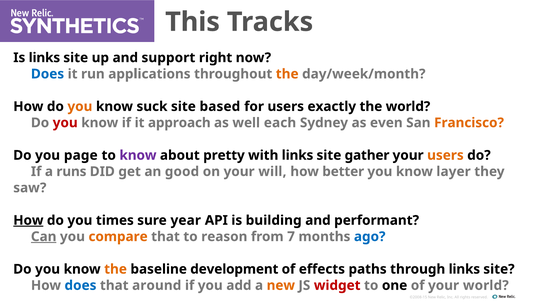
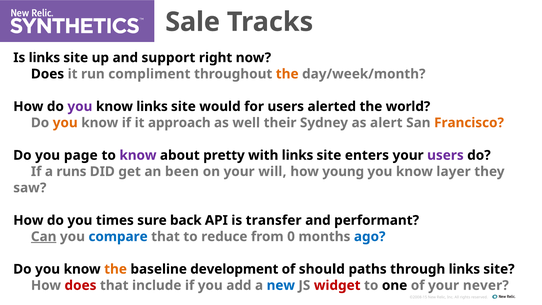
This: This -> Sale
Does at (48, 74) colour: blue -> black
applications: applications -> compliment
you at (80, 106) colour: orange -> purple
know suck: suck -> links
based: based -> would
exactly: exactly -> alerted
you at (65, 123) colour: red -> orange
each: each -> their
even: even -> alert
gather: gather -> enters
users at (445, 155) colour: orange -> purple
good: good -> been
better: better -> young
How at (28, 220) underline: present -> none
year: year -> back
building: building -> transfer
compare colour: orange -> blue
reason: reason -> reduce
7: 7 -> 0
effects: effects -> should
does at (80, 285) colour: blue -> red
around: around -> include
new at (281, 285) colour: orange -> blue
your world: world -> never
